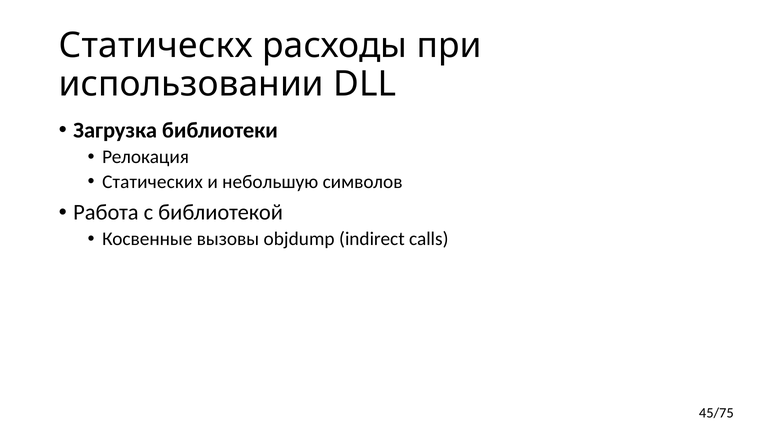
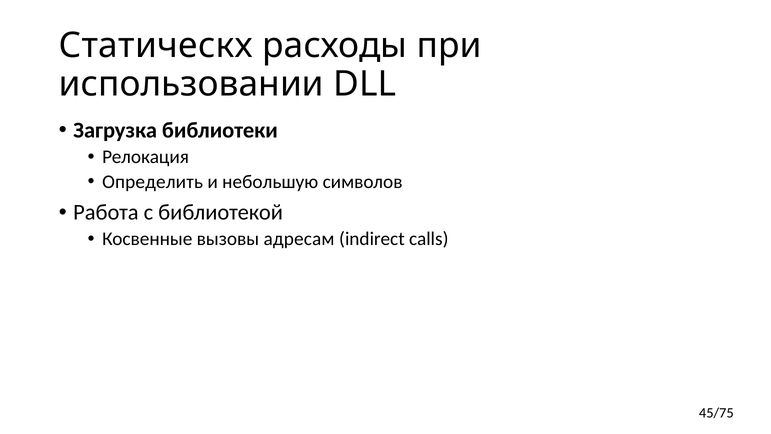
Статических: Статических -> Определить
objdump: objdump -> адресам
